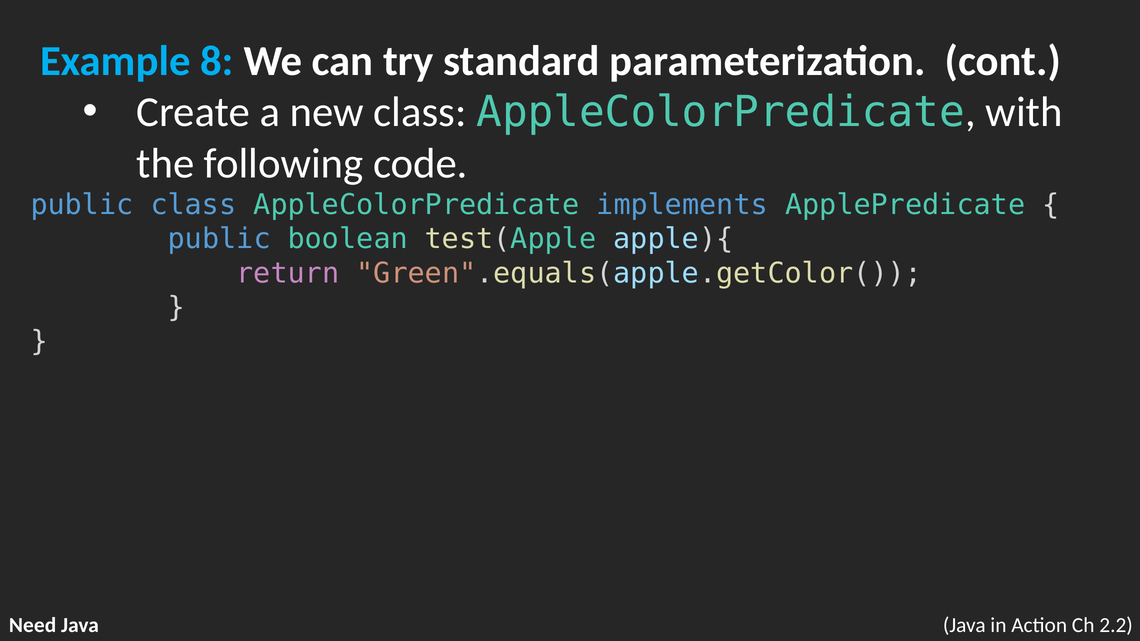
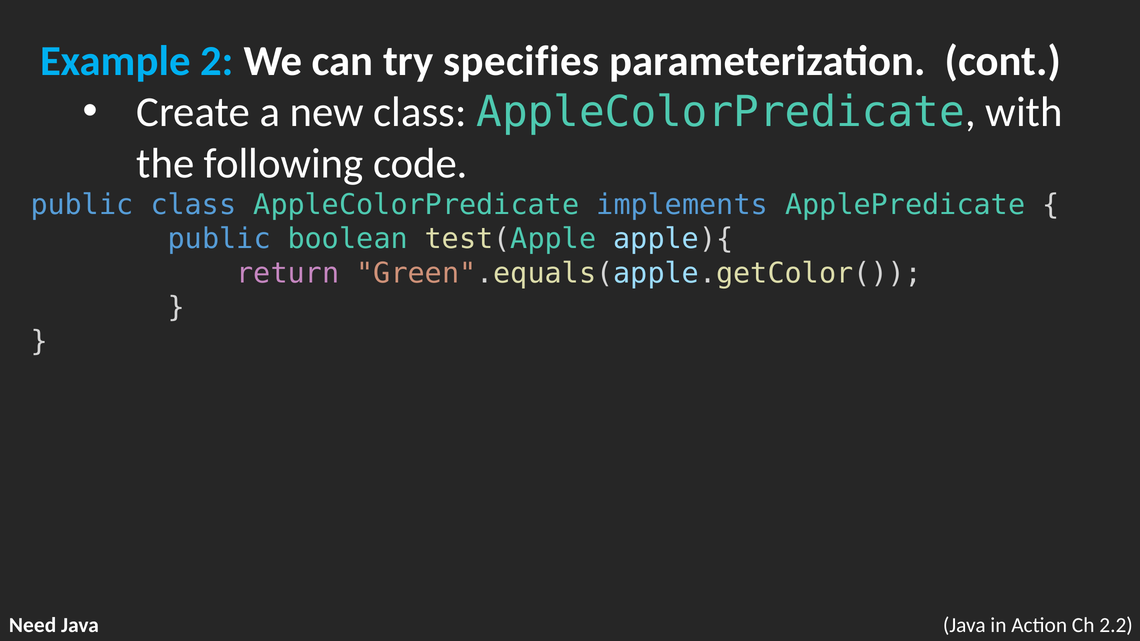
8: 8 -> 2
standard: standard -> specifies
